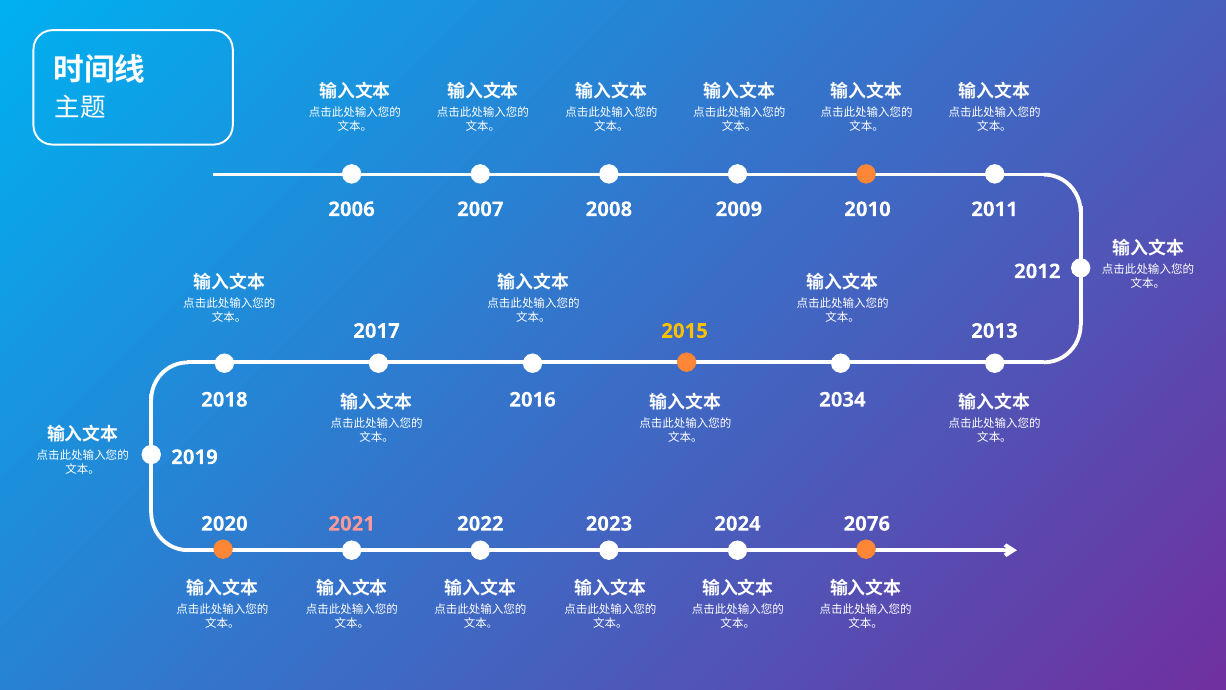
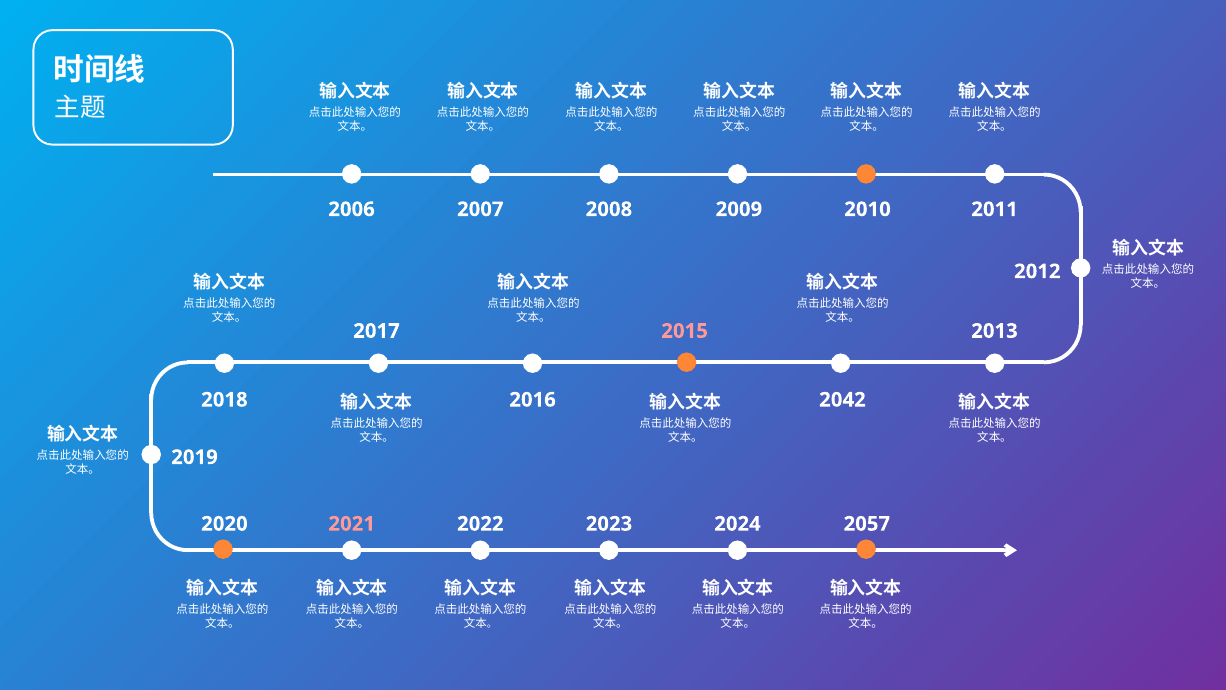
2015 colour: yellow -> pink
2034: 2034 -> 2042
2076: 2076 -> 2057
